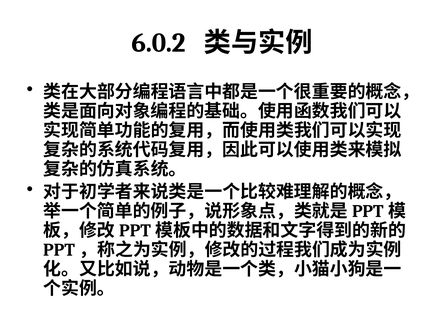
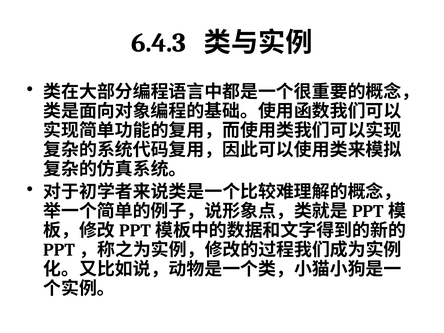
6.0.2: 6.0.2 -> 6.4.3
